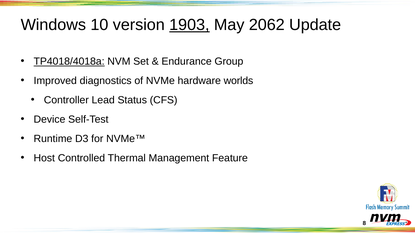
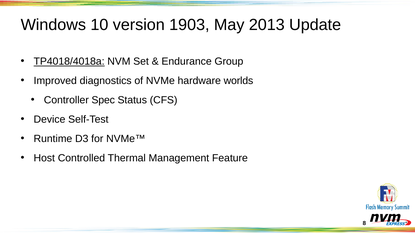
1903 underline: present -> none
2062: 2062 -> 2013
Lead: Lead -> Spec
